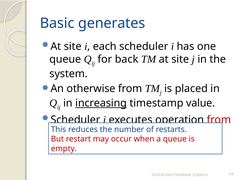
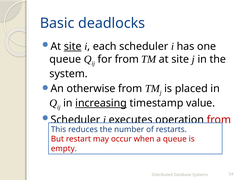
generates: generates -> deadlocks
site at (73, 46) underline: none -> present
for back: back -> from
